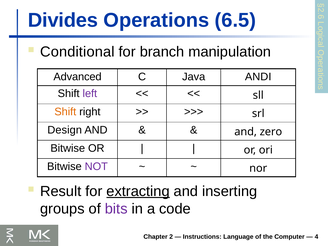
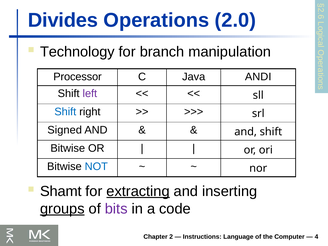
6.5: 6.5 -> 2.0
Conditional: Conditional -> Technology
Advanced: Advanced -> Processor
Shift at (65, 112) colour: orange -> blue
Design: Design -> Signed
and zero: zero -> shift
NOT colour: purple -> blue
Result: Result -> Shamt
groups underline: none -> present
